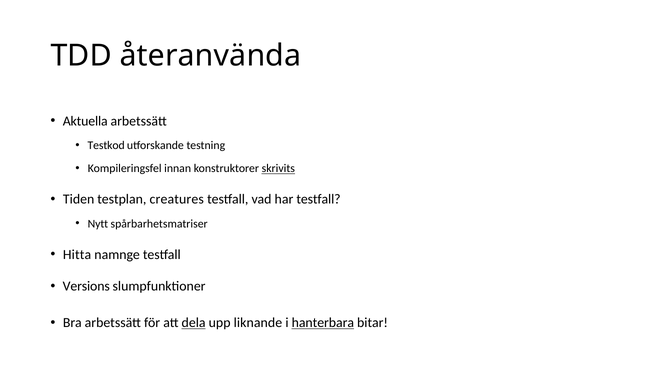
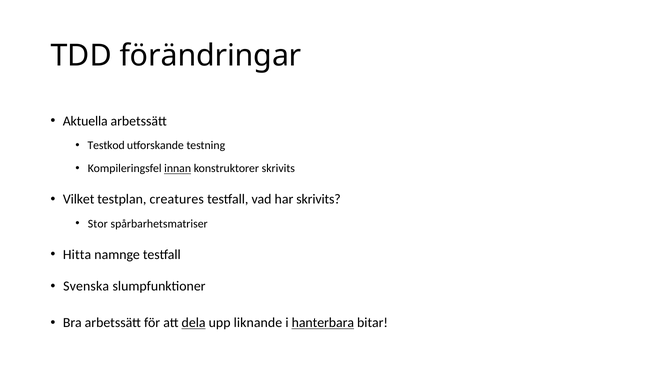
återanvända: återanvända -> förändringar
innan underline: none -> present
skrivits at (278, 169) underline: present -> none
Tiden: Tiden -> Vilket
har testfall: testfall -> skrivits
Nytt: Nytt -> Stor
Versions: Versions -> Svenska
